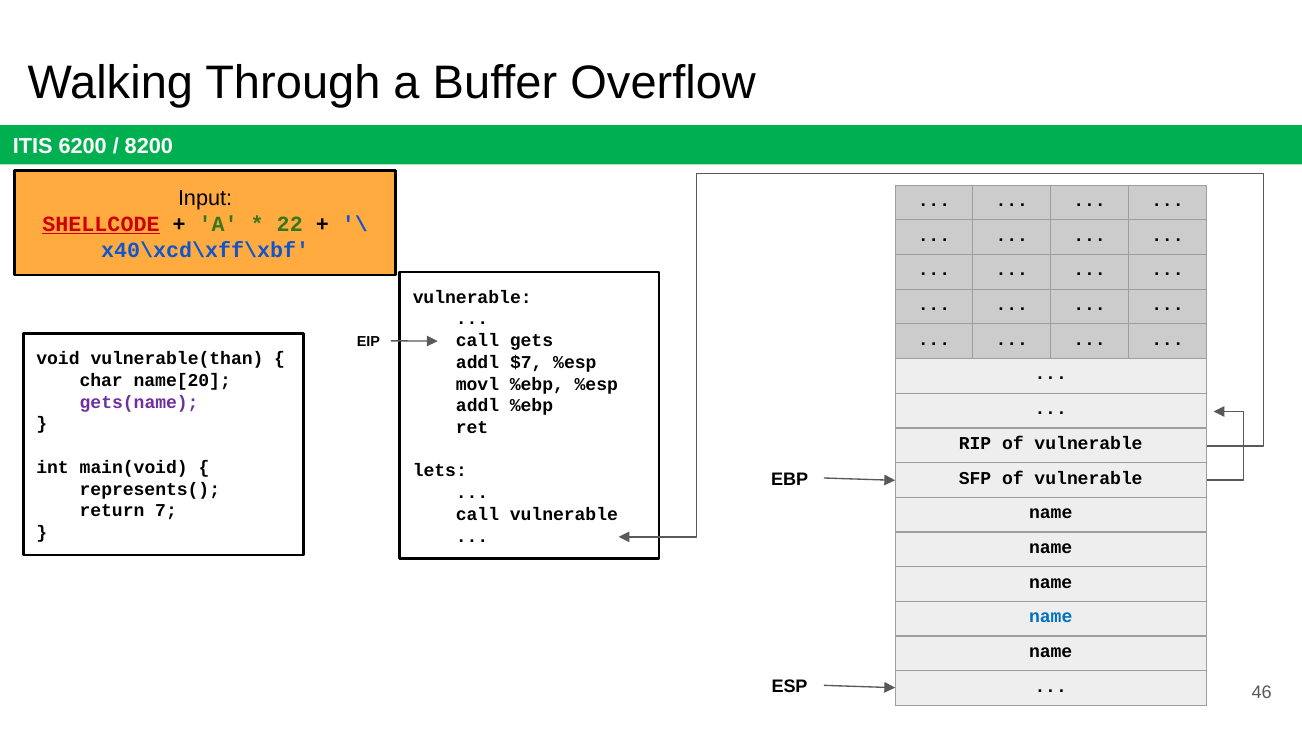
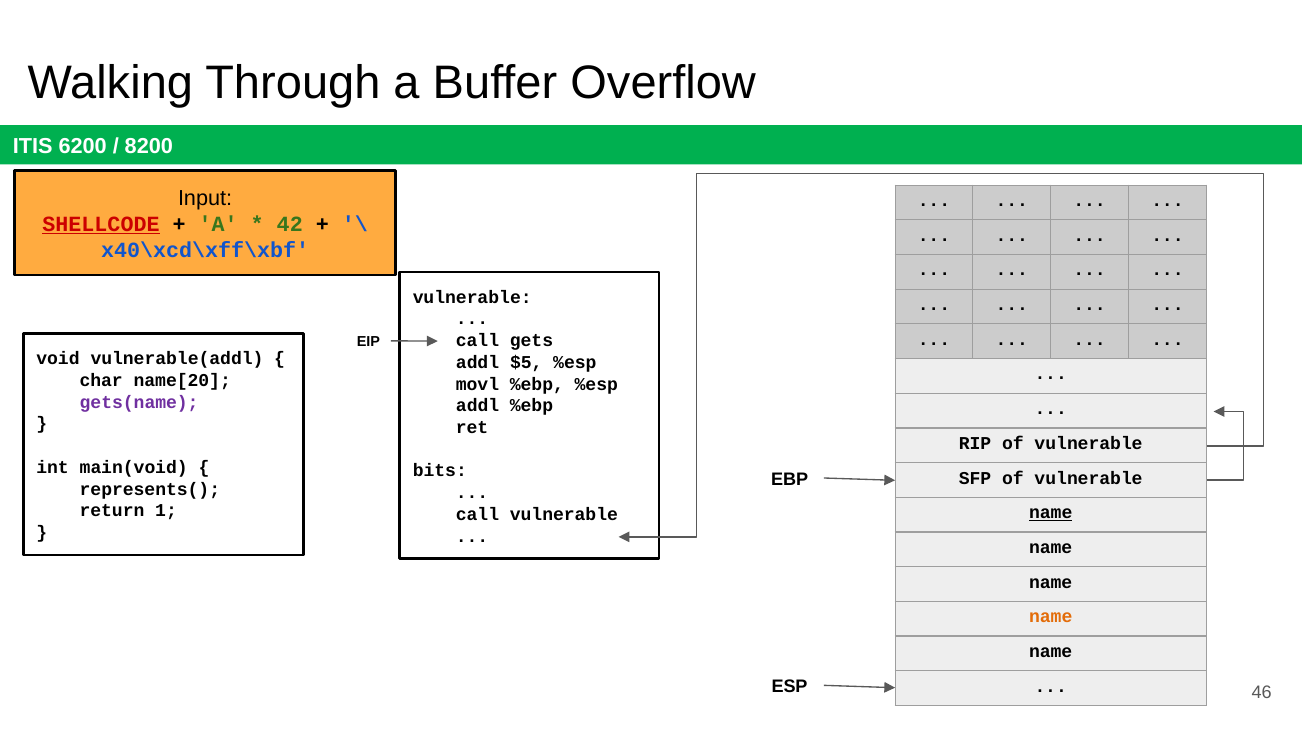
22: 22 -> 42
vulnerable(than: vulnerable(than -> vulnerable(addl
$7: $7 -> $5
lets: lets -> bits
7: 7 -> 1
name at (1051, 513) underline: none -> present
name at (1051, 617) colour: blue -> orange
